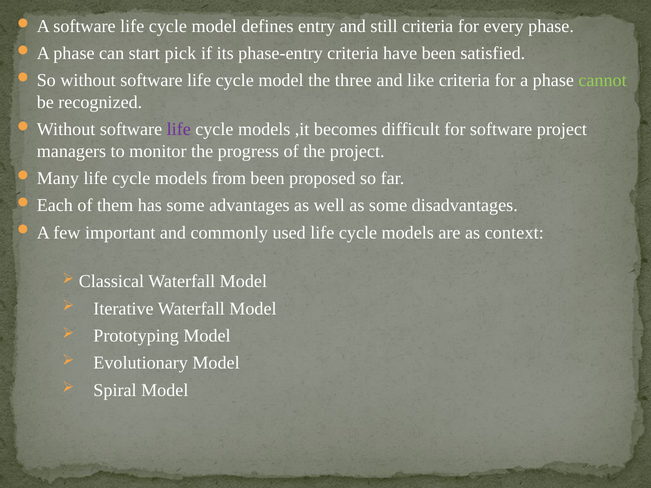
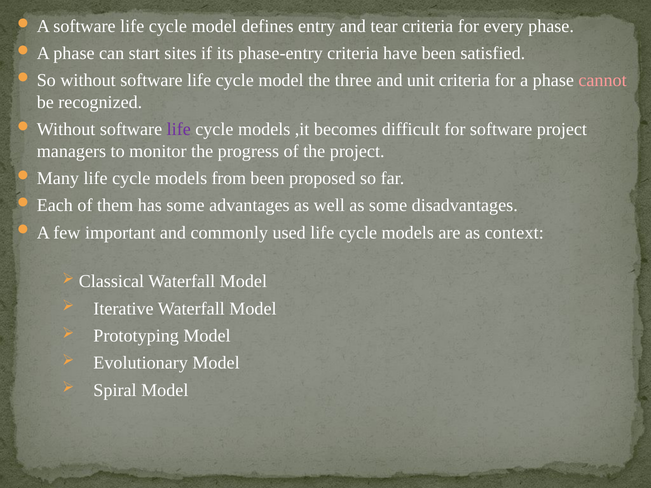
still: still -> tear
pick: pick -> sites
like: like -> unit
cannot colour: light green -> pink
